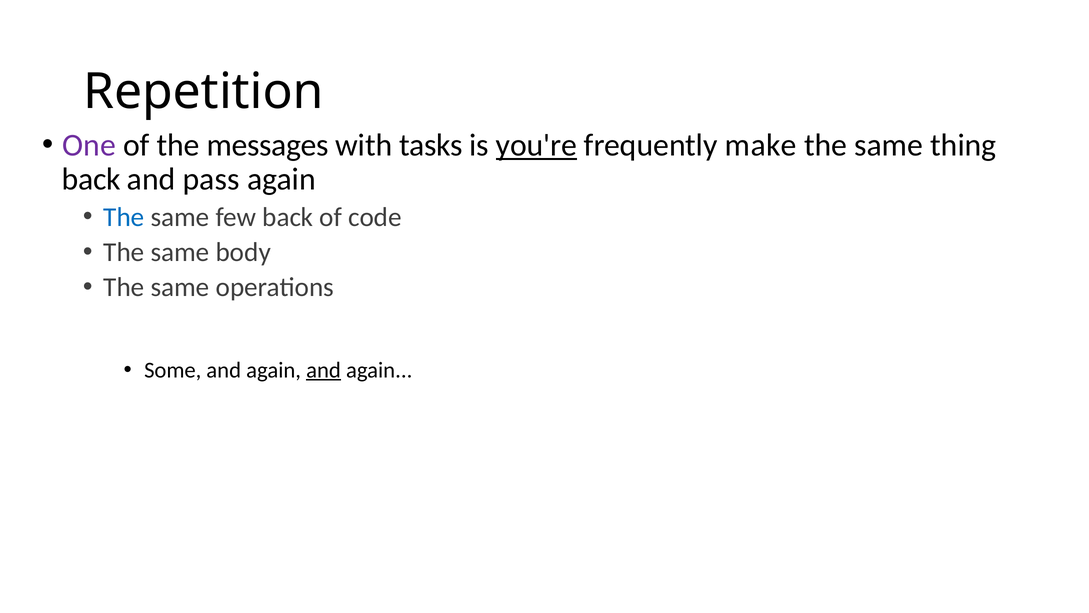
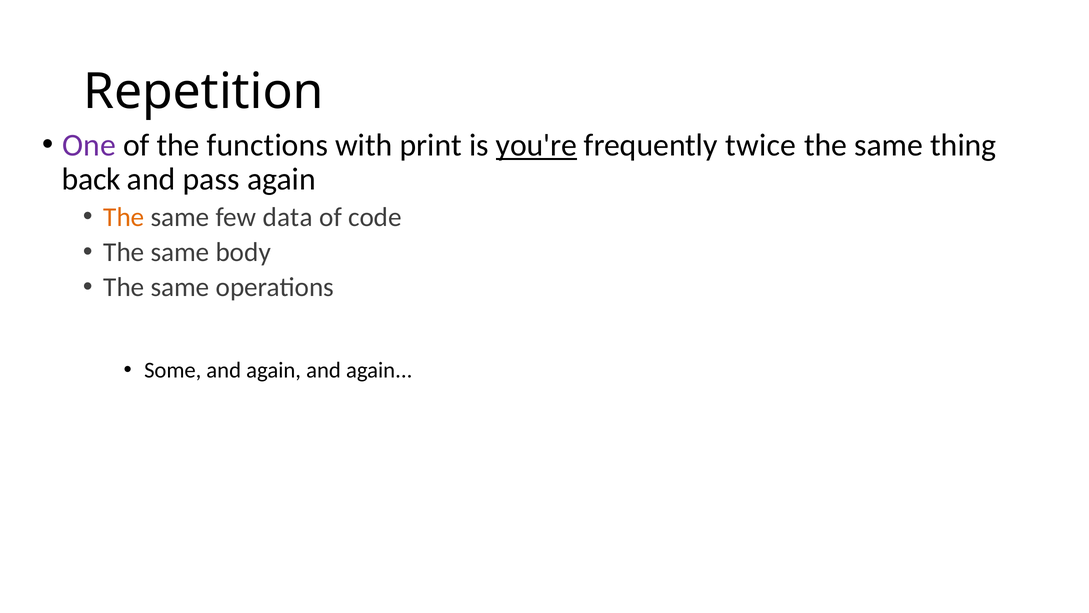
messages: messages -> functions
tasks: tasks -> print
make: make -> twice
The at (124, 217) colour: blue -> orange
few back: back -> data
and at (323, 370) underline: present -> none
